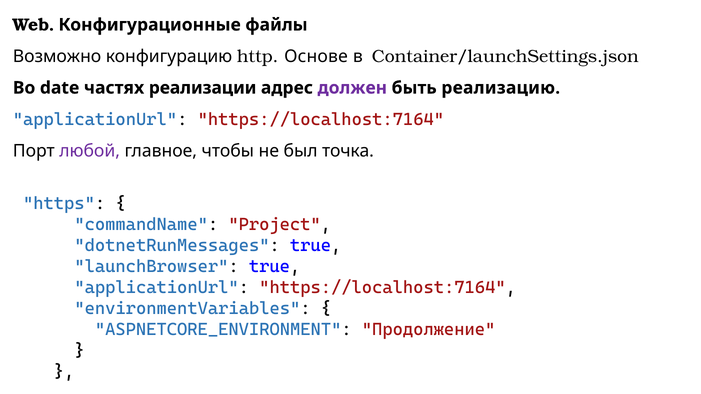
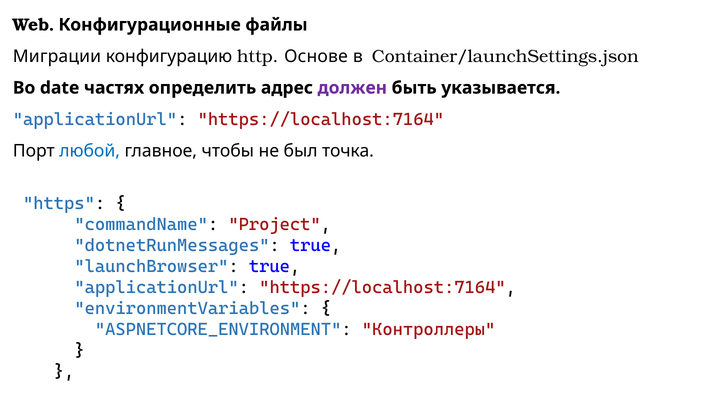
Возможно: Возможно -> Миграции
реализации: реализации -> определить
реализацию: реализацию -> указывается
любой colour: purple -> blue
Продолжение: Продолжение -> Контроллеры
